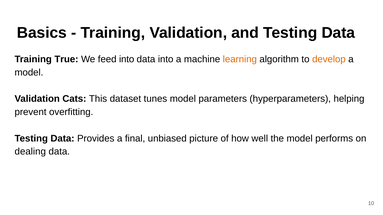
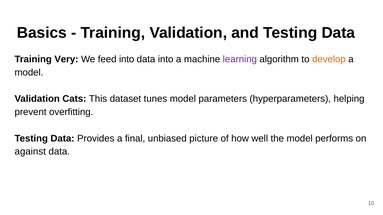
True: True -> Very
learning colour: orange -> purple
dealing: dealing -> against
